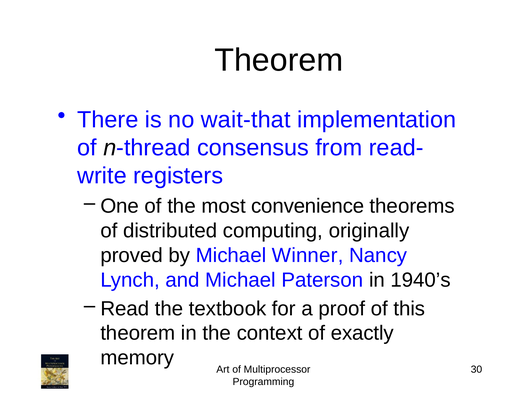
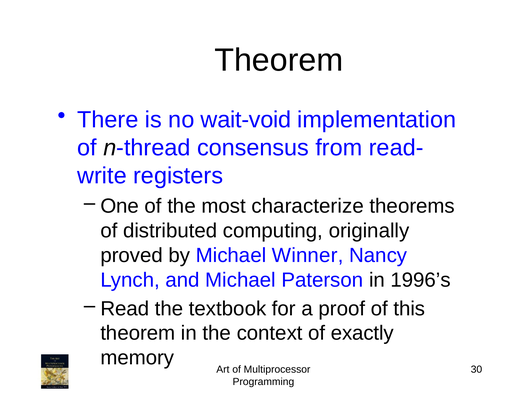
wait-that: wait-that -> wait-void
convenience: convenience -> characterize
1940’s: 1940’s -> 1996’s
